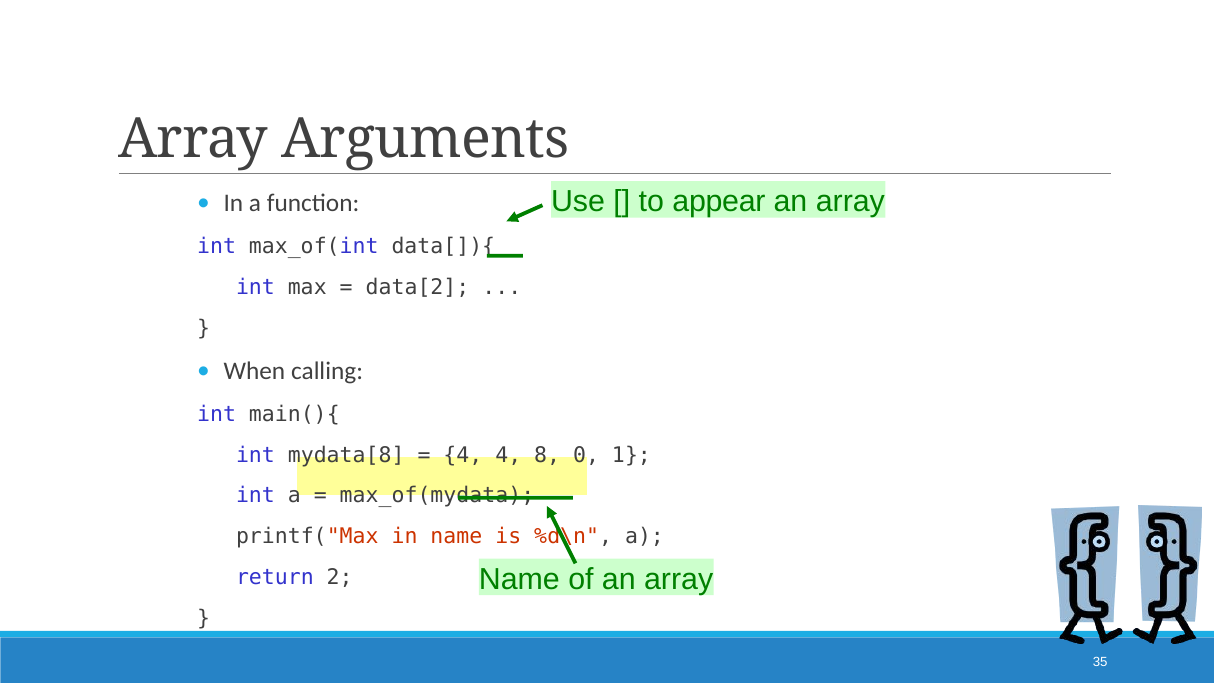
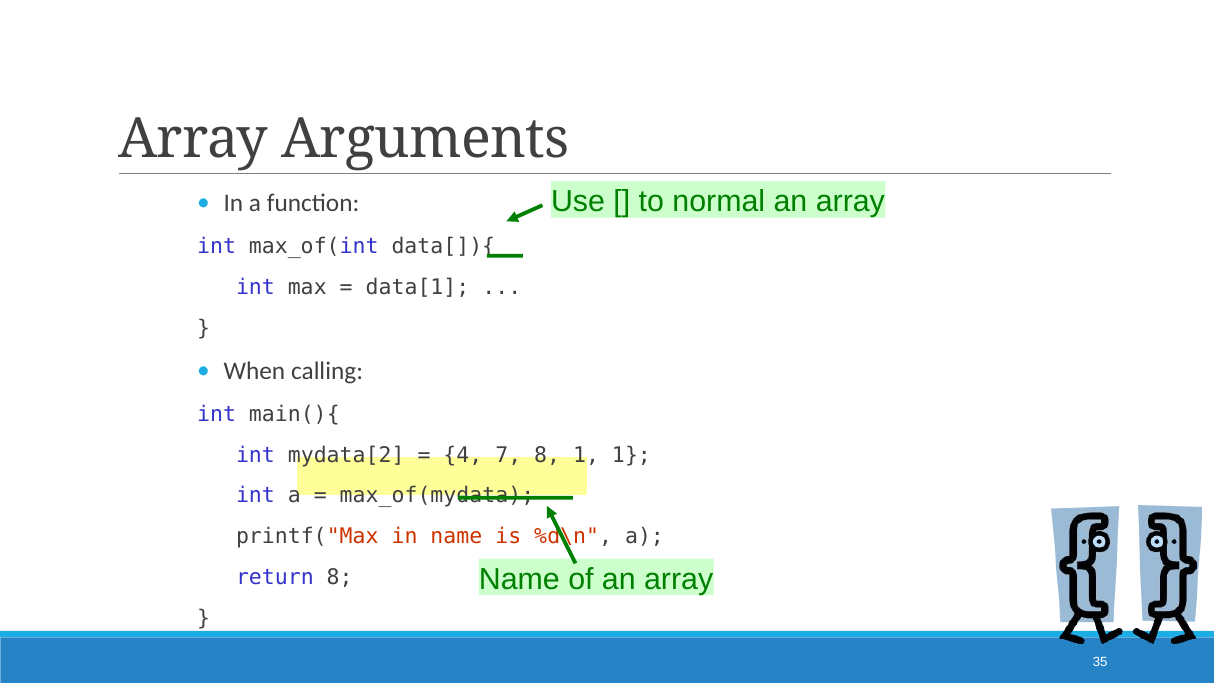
appear: appear -> normal
data[2: data[2 -> data[1
mydata[8: mydata[8 -> mydata[2
4 4: 4 -> 7
8 0: 0 -> 1
return 2: 2 -> 8
